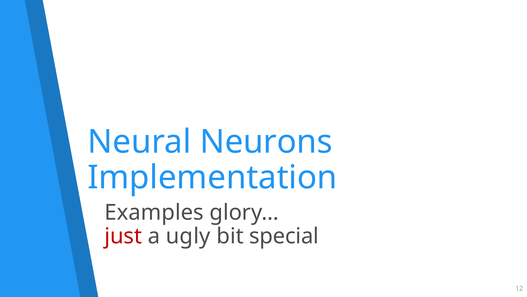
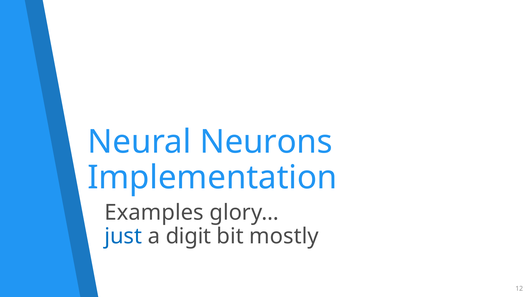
just colour: red -> blue
ugly: ugly -> digit
special: special -> mostly
